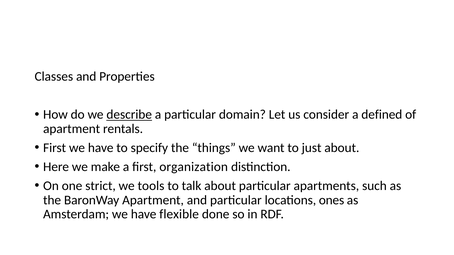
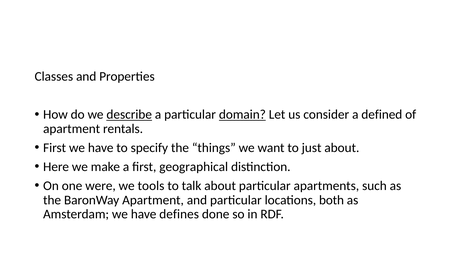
domain underline: none -> present
organization: organization -> geographical
strict: strict -> were
ones: ones -> both
flexible: flexible -> defines
